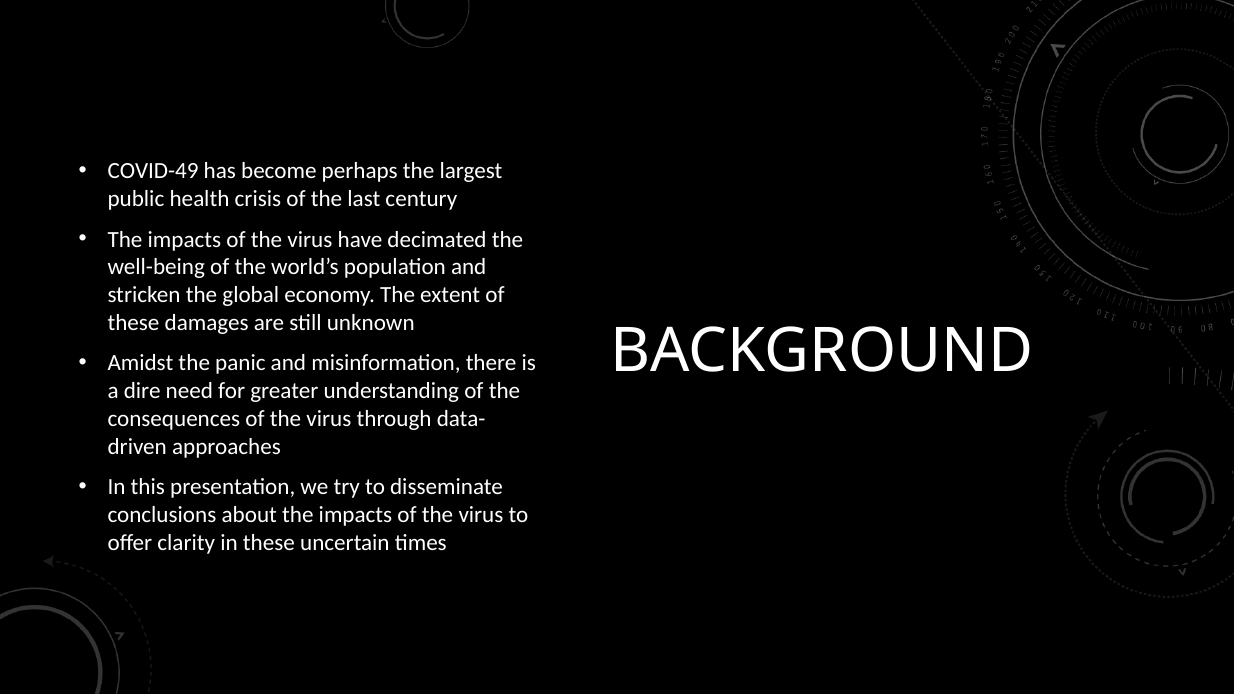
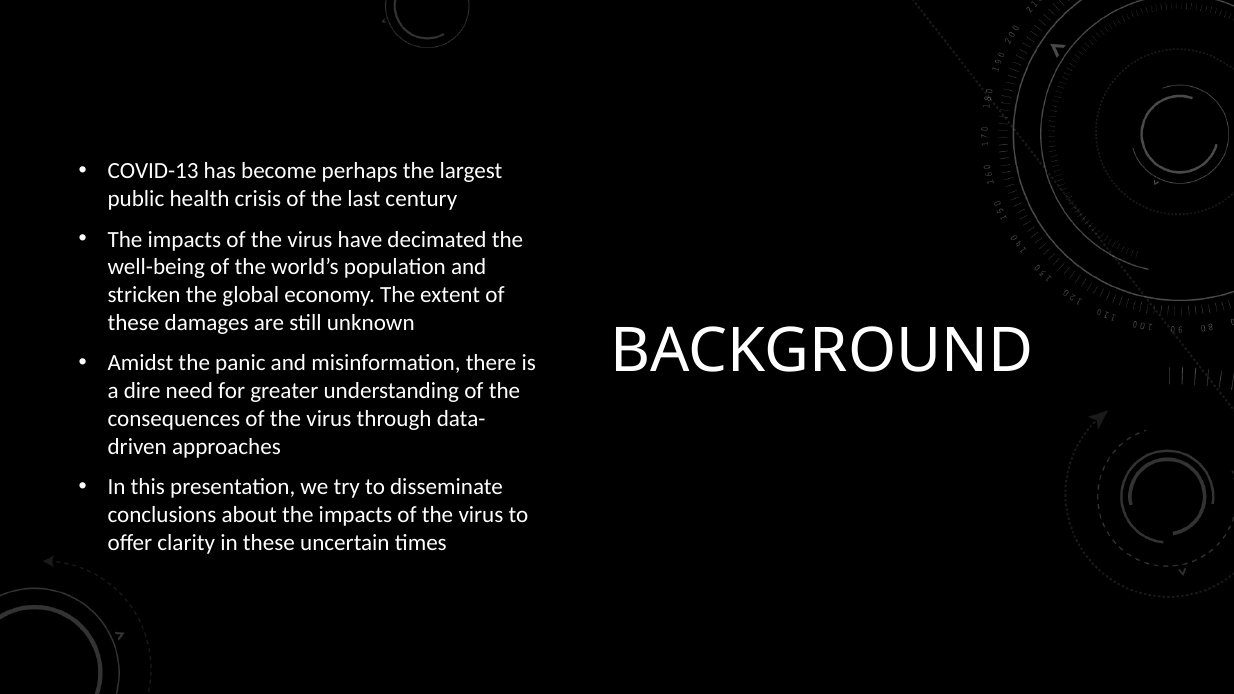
COVID-49: COVID-49 -> COVID-13
